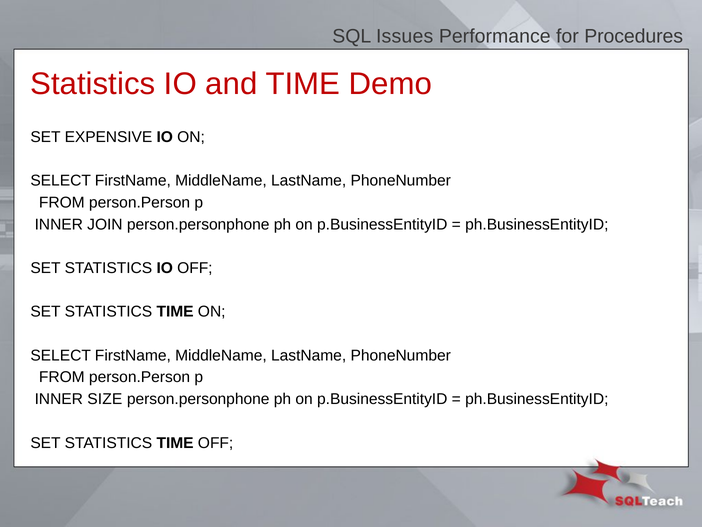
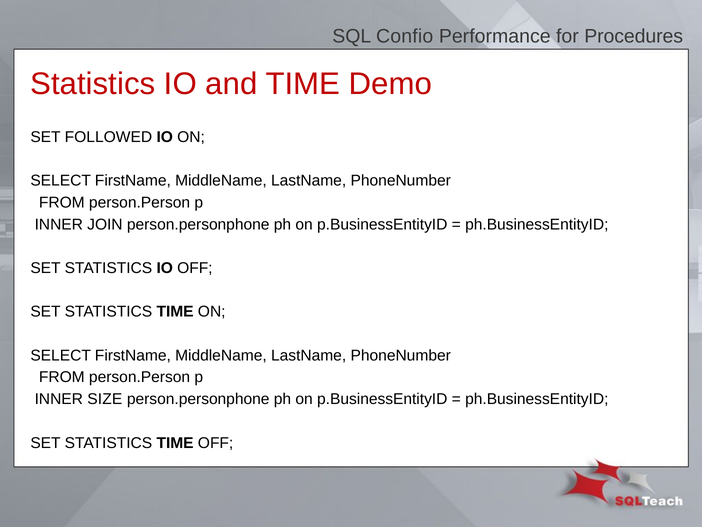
Issues: Issues -> Confio
EXPENSIVE: EXPENSIVE -> FOLLOWED
